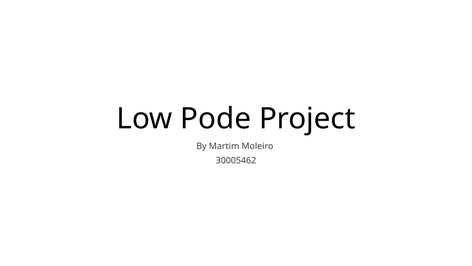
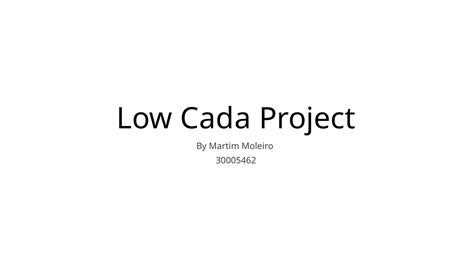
Pode: Pode -> Cada
